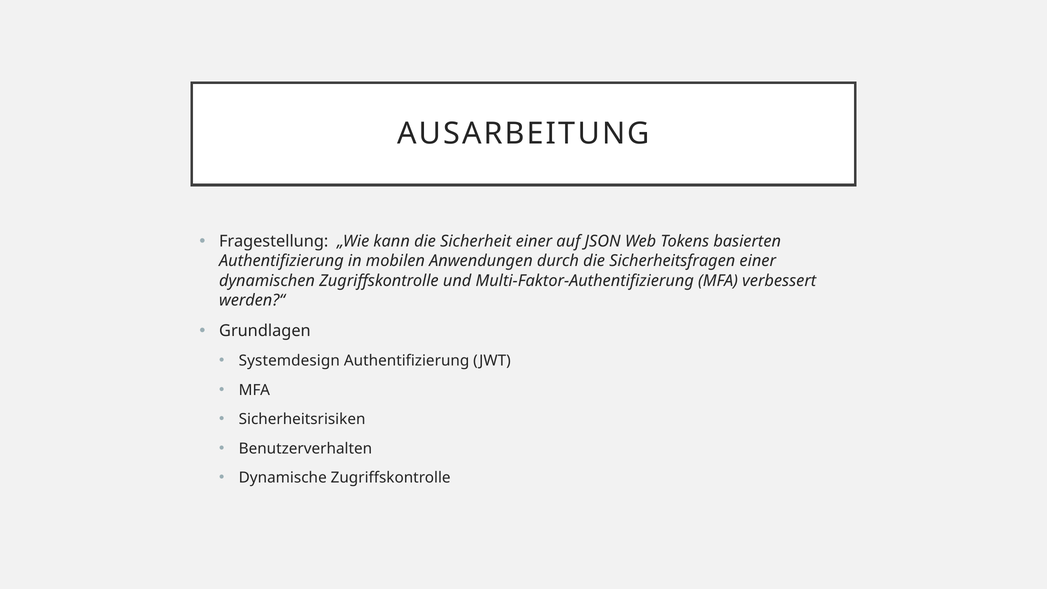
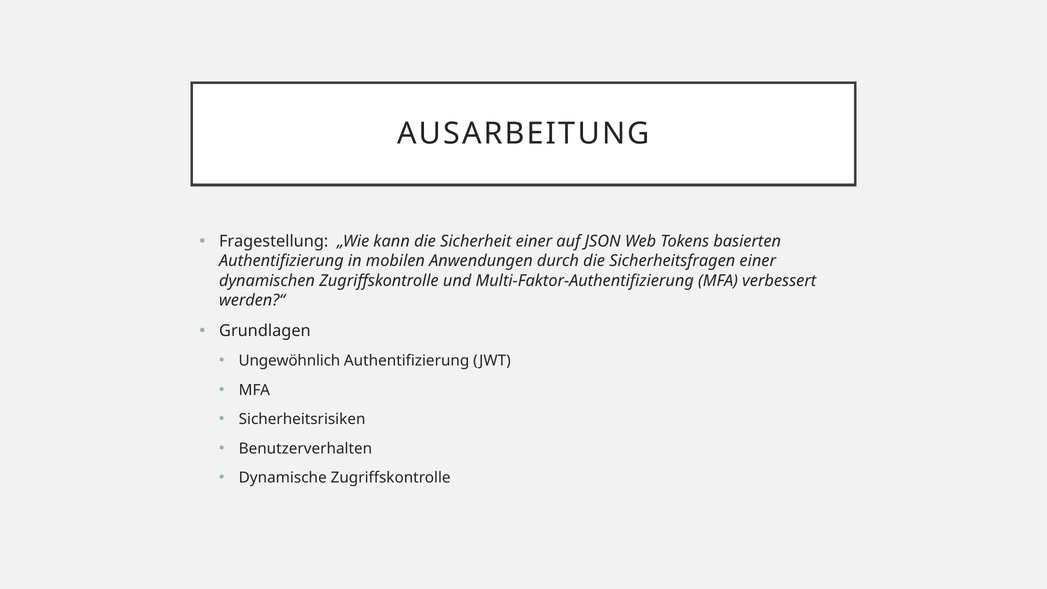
Systemdesign: Systemdesign -> Ungewöhnlich
